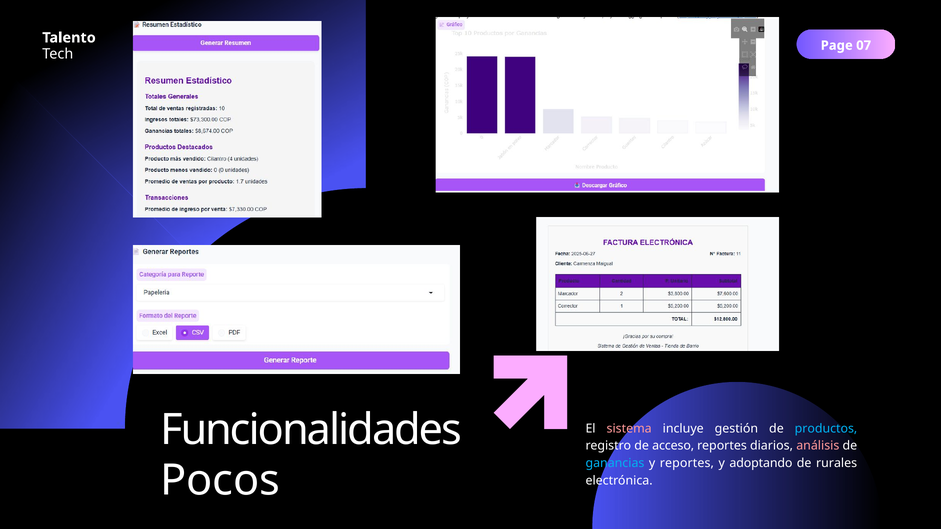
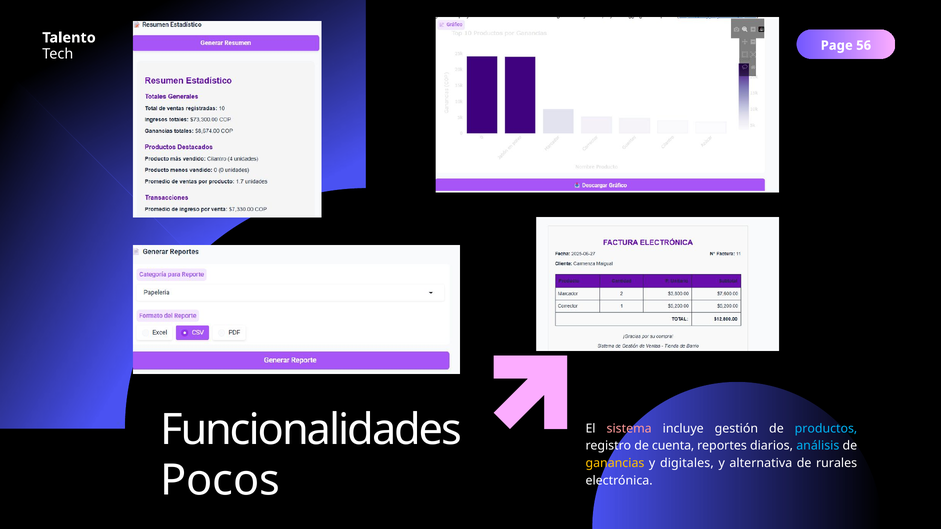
07: 07 -> 56
acceso: acceso -> cuenta
análisis colour: pink -> light blue
ganancias colour: light blue -> yellow
y reportes: reportes -> digitales
adoptando: adoptando -> alternativa
